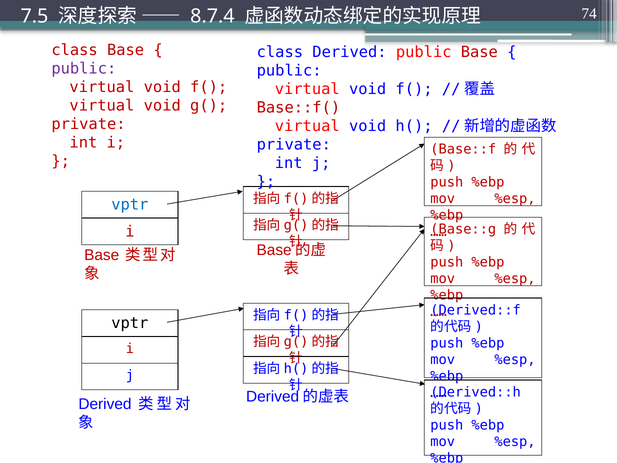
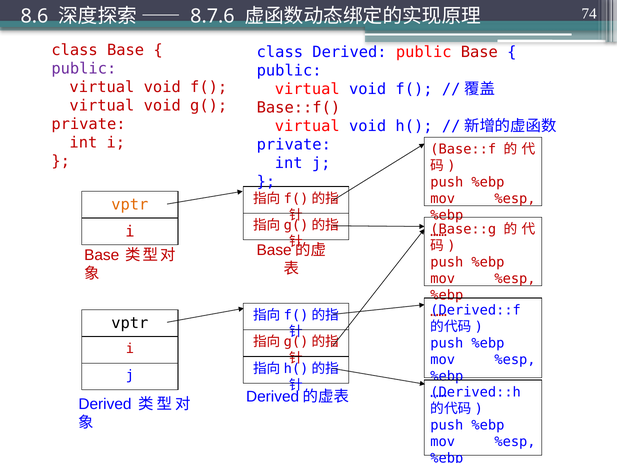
7.5: 7.5 -> 8.6
8.7.4: 8.7.4 -> 8.7.6
vptr at (130, 205) colour: blue -> orange
